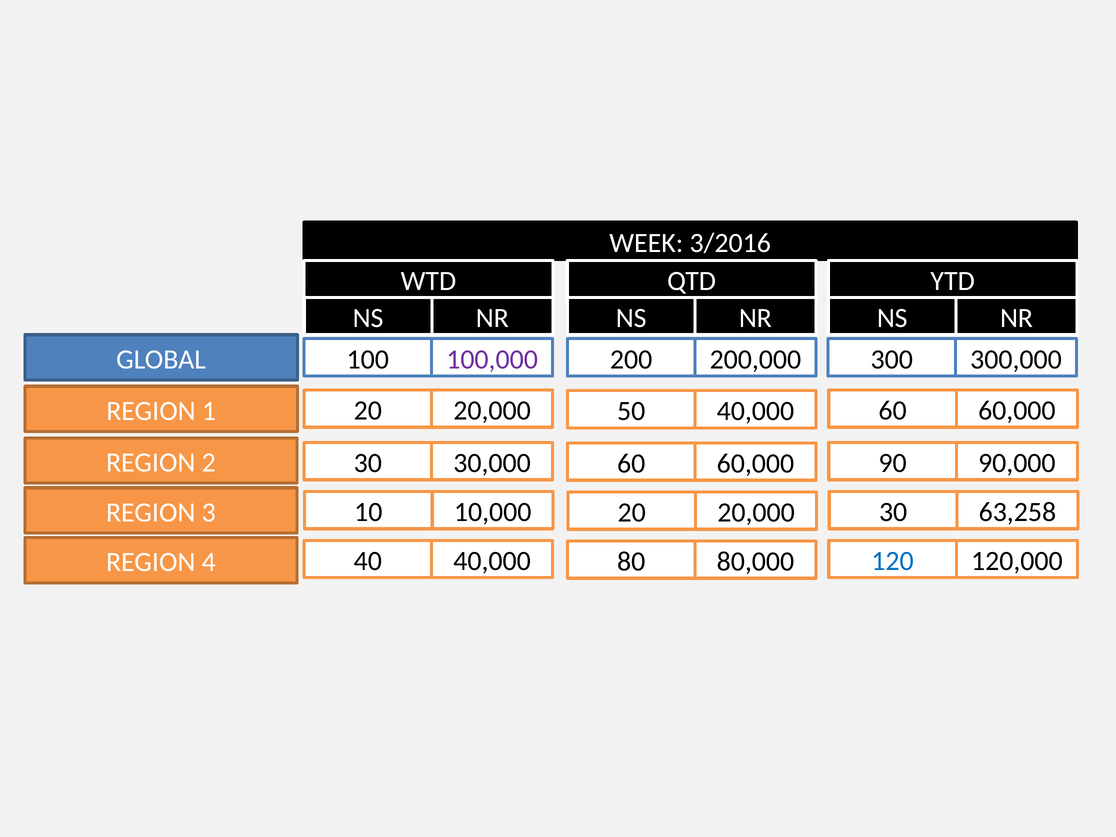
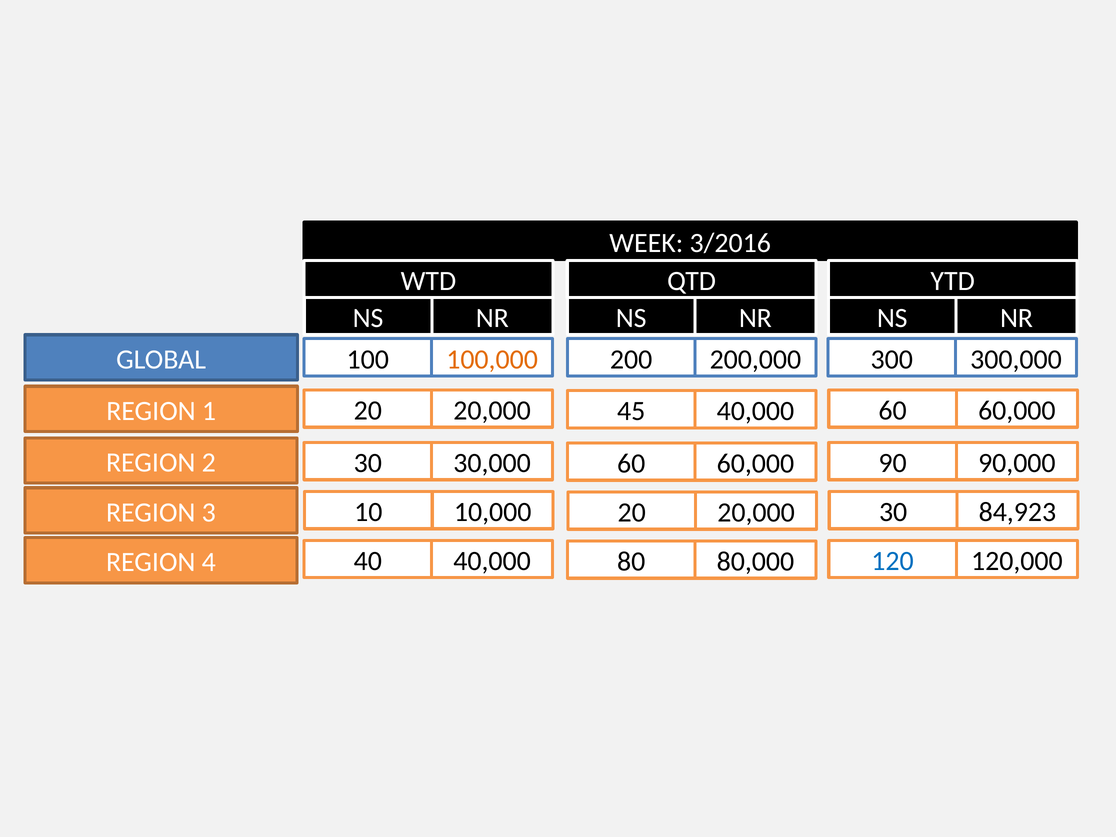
100,000 colour: purple -> orange
50: 50 -> 45
63,258: 63,258 -> 84,923
